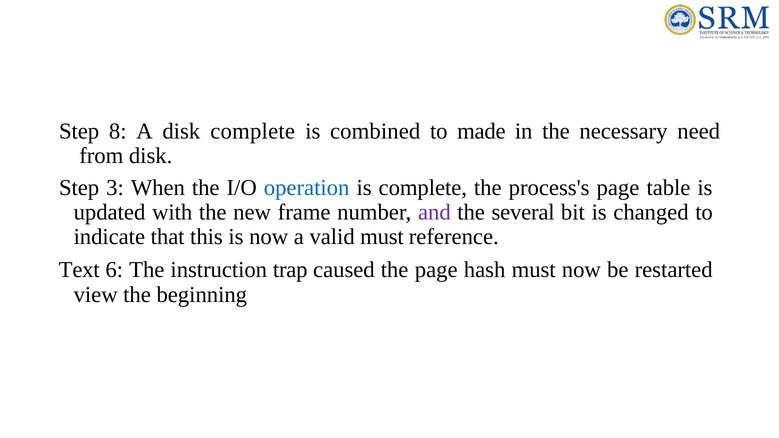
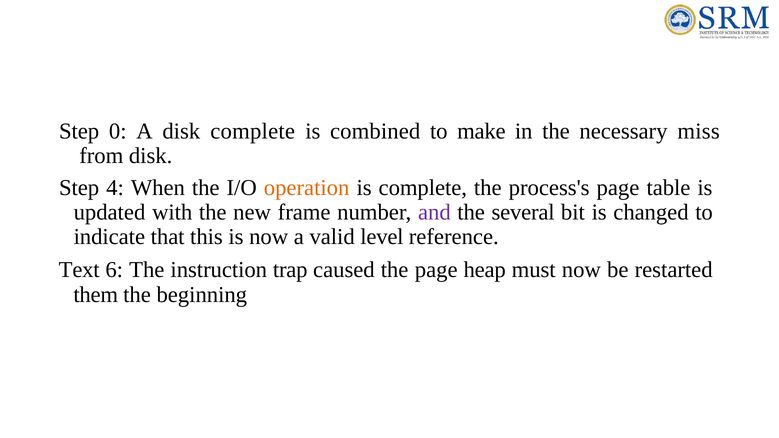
8: 8 -> 0
made: made -> make
need: need -> miss
3: 3 -> 4
operation colour: blue -> orange
valid must: must -> level
hash: hash -> heap
view: view -> them
